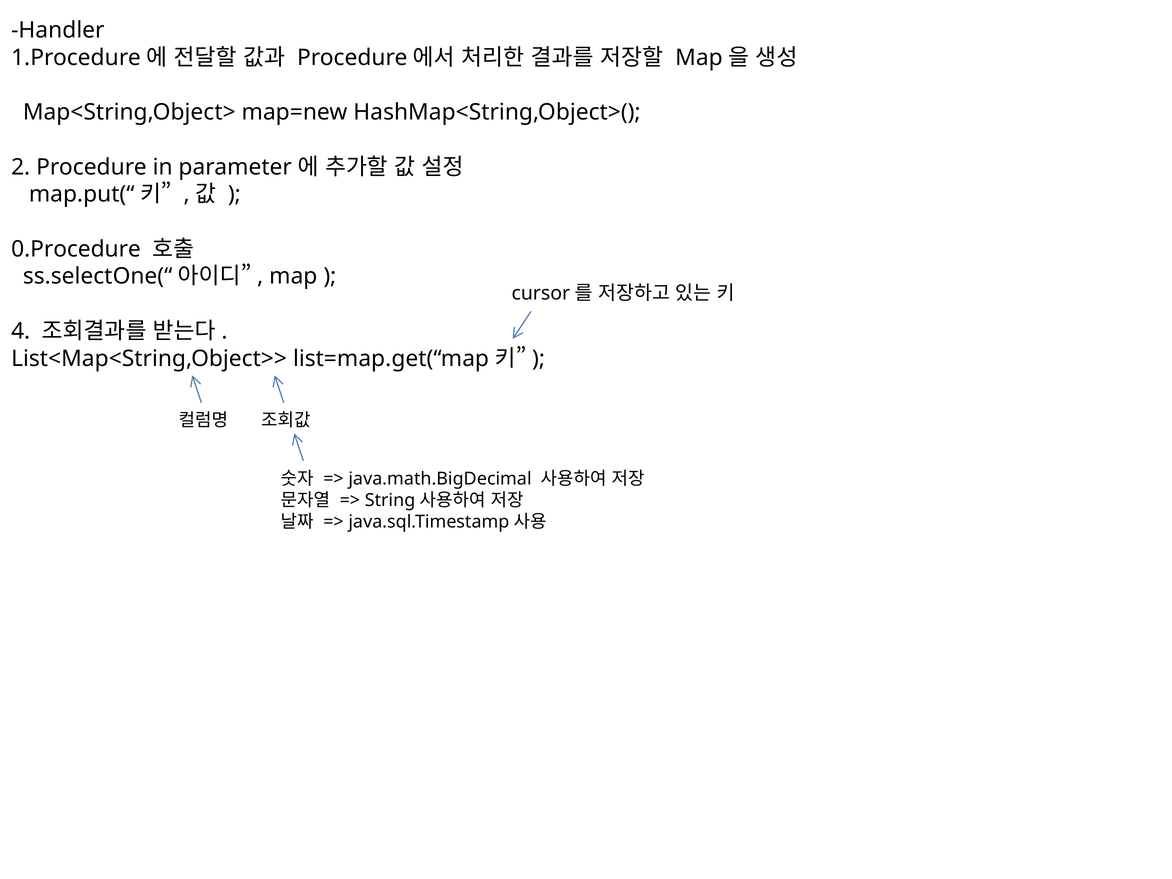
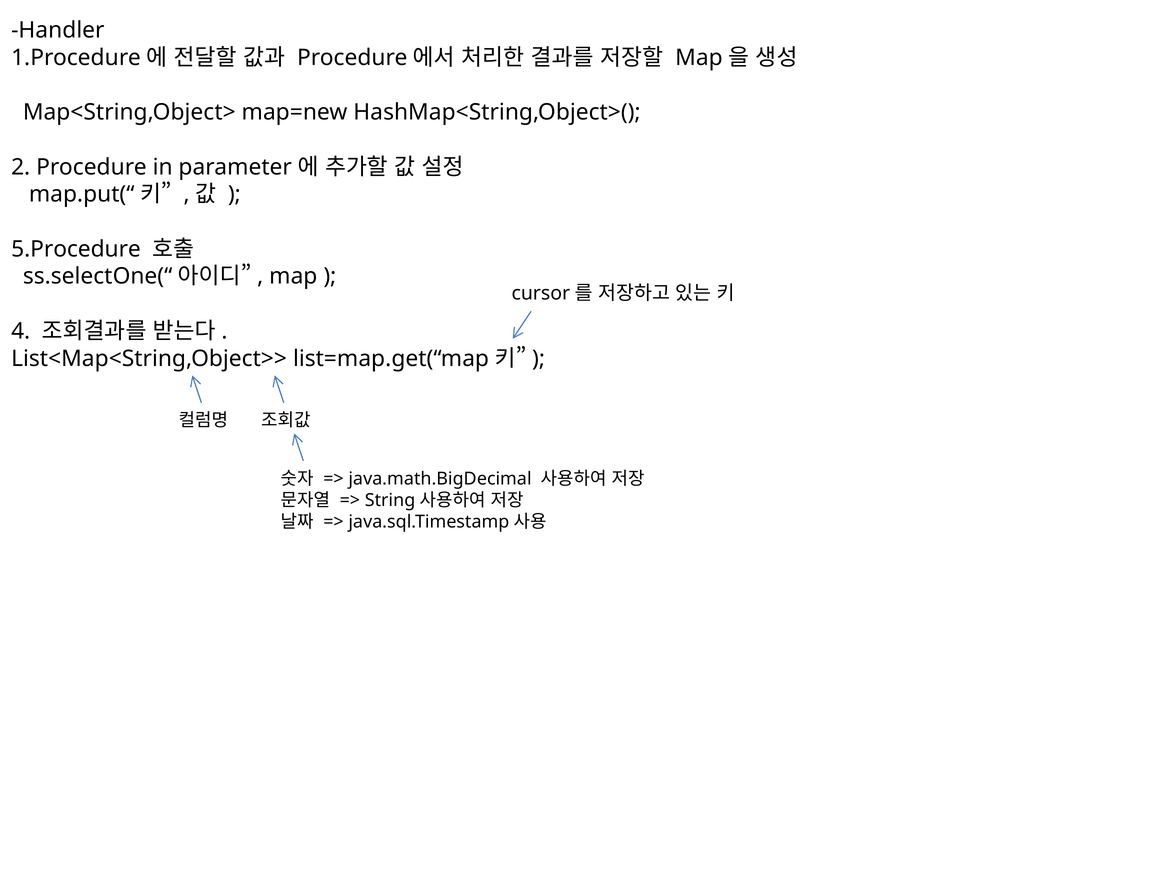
0.Procedure: 0.Procedure -> 5.Procedure
